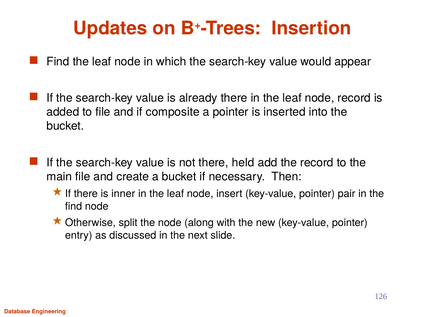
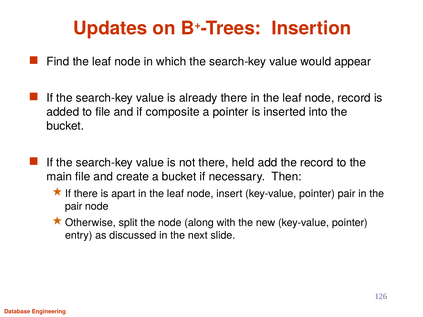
inner: inner -> apart
find at (74, 206): find -> pair
